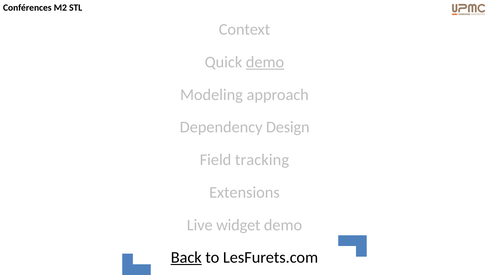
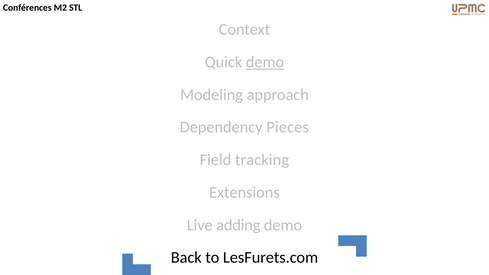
Design: Design -> Pieces
widget: widget -> adding
Back underline: present -> none
